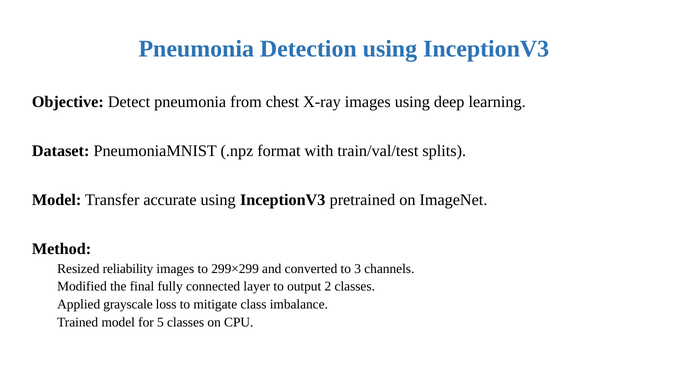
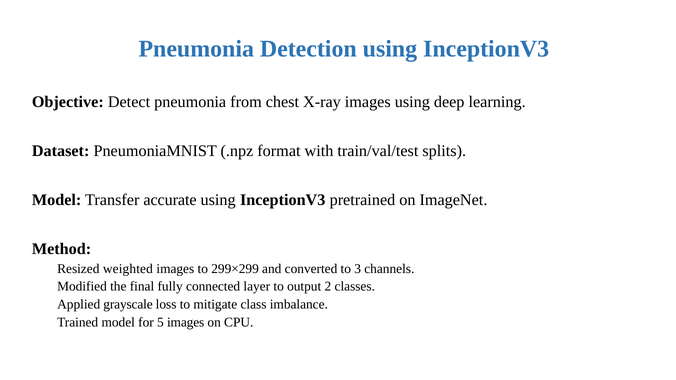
reliability: reliability -> weighted
5 classes: classes -> images
